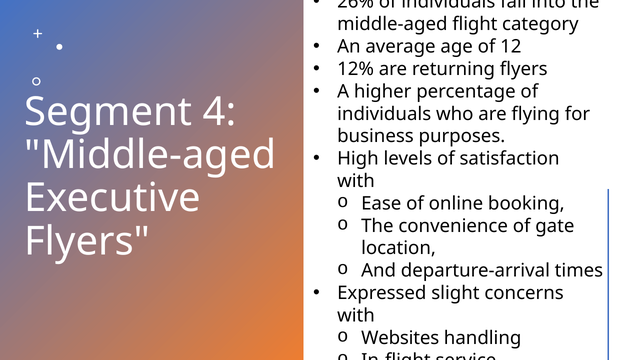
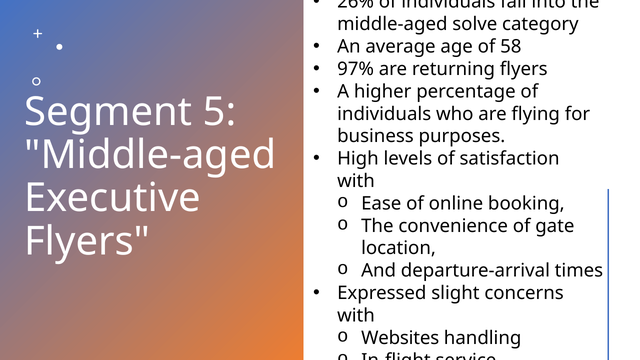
flight: flight -> solve
12: 12 -> 58
12%: 12% -> 97%
4: 4 -> 5
